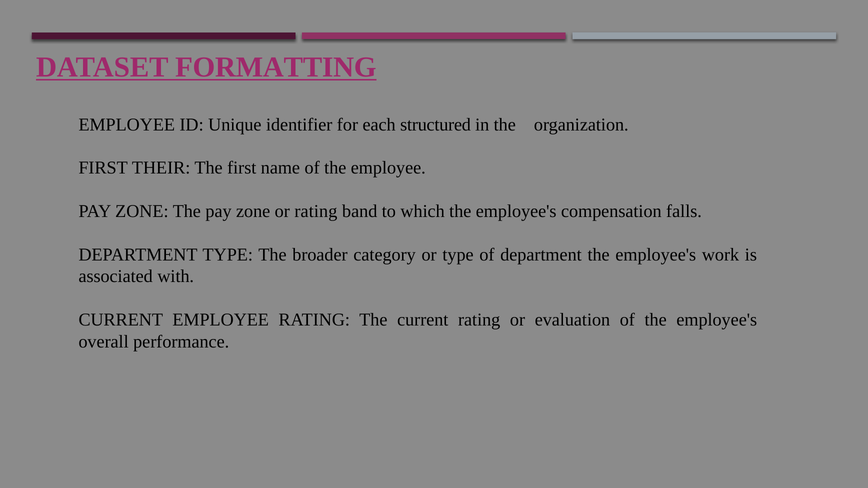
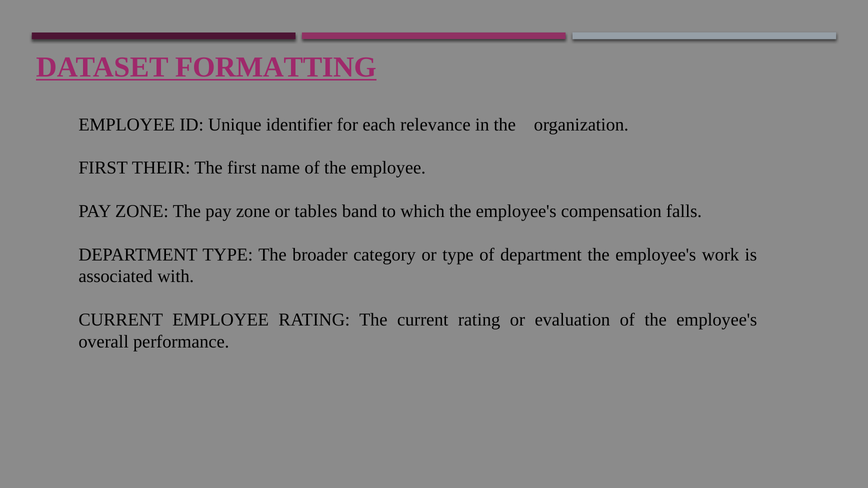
structured: structured -> relevance
or rating: rating -> tables
